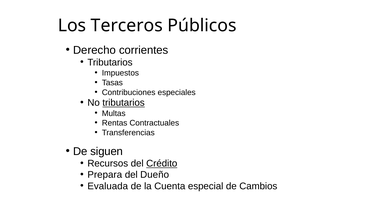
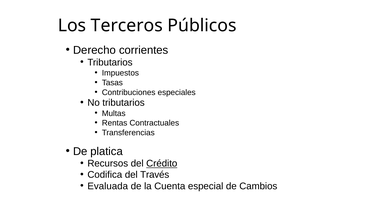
tributarios at (124, 103) underline: present -> none
siguen: siguen -> platica
Prepara: Prepara -> Codifica
Dueño: Dueño -> Través
